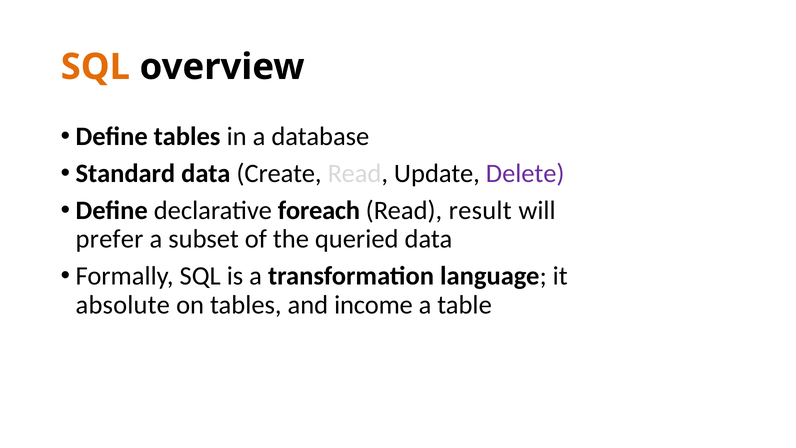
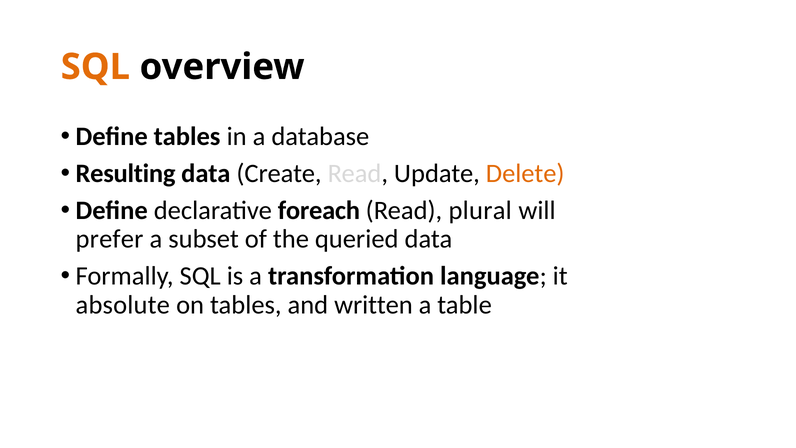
Standard: Standard -> Resulting
Delete colour: purple -> orange
result: result -> plural
income: income -> written
